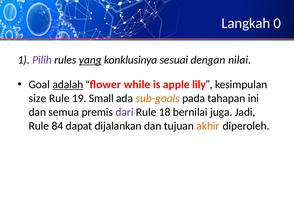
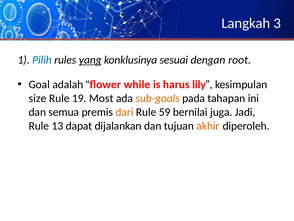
0: 0 -> 3
Pilih colour: purple -> blue
nilai: nilai -> root
adalah underline: present -> none
apple: apple -> harus
Small: Small -> Most
dari colour: purple -> orange
18: 18 -> 59
84: 84 -> 13
